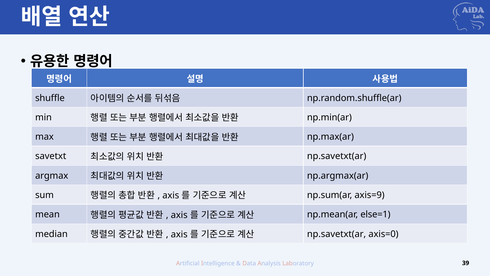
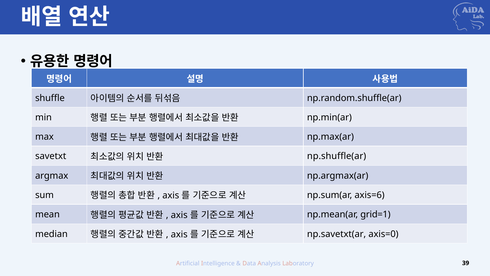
np.savetxt(ar at (337, 156): np.savetxt(ar -> np.shuffle(ar
axis=9: axis=9 -> axis=6
else=1: else=1 -> grid=1
